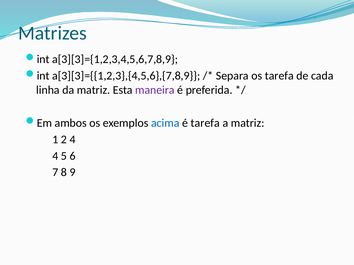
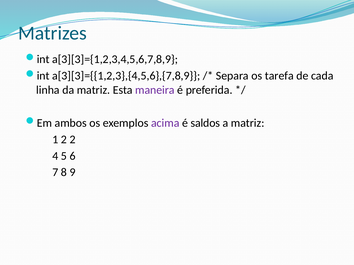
acima colour: blue -> purple
é tarefa: tarefa -> saldos
2 4: 4 -> 2
